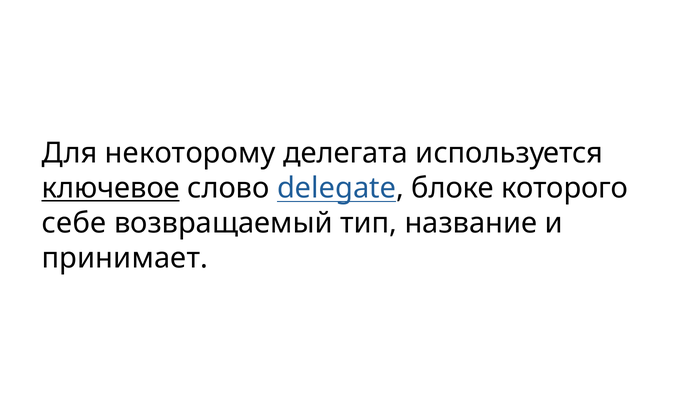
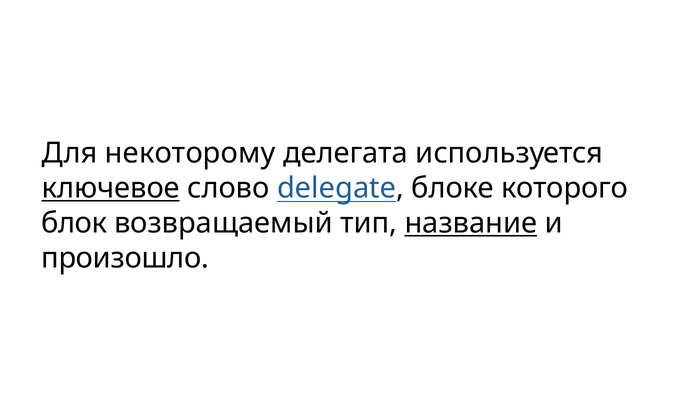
себе: себе -> блок
название underline: none -> present
принимает: принимает -> произошло
